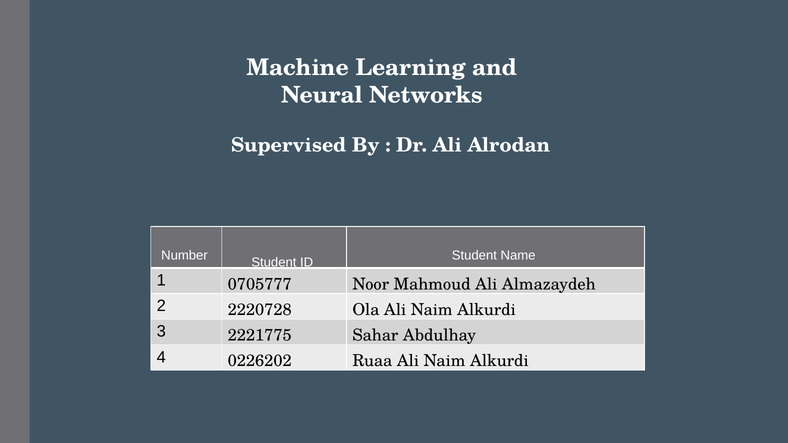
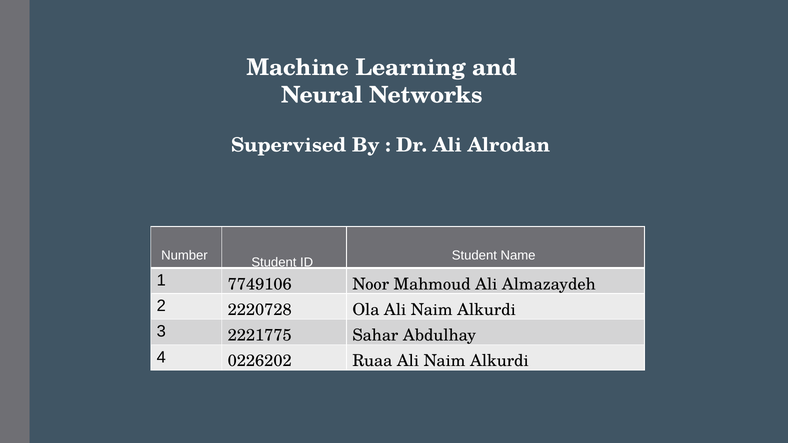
0705777: 0705777 -> 7749106
